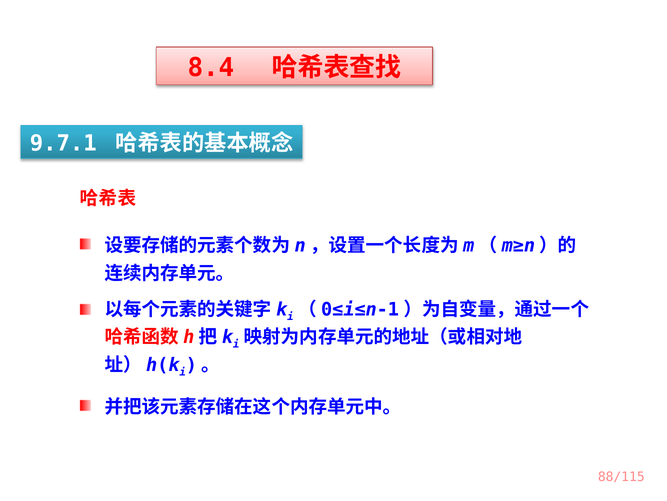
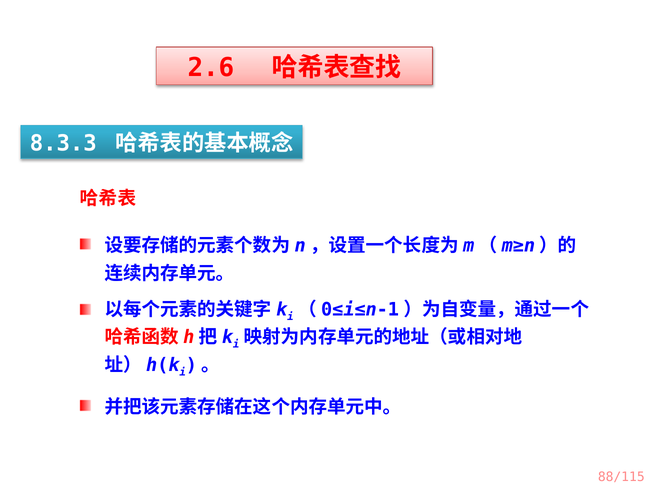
8.4: 8.4 -> 2.6
9.7.1: 9.7.1 -> 8.3.3
